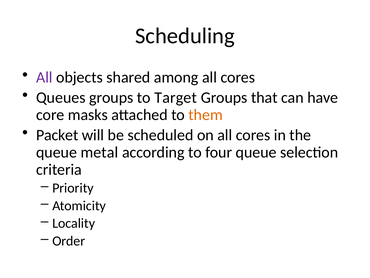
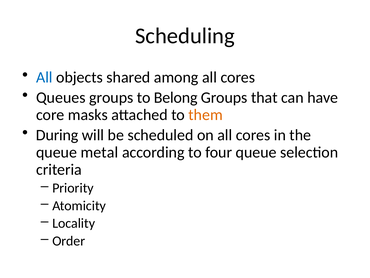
All at (44, 77) colour: purple -> blue
Target: Target -> Belong
Packet: Packet -> During
